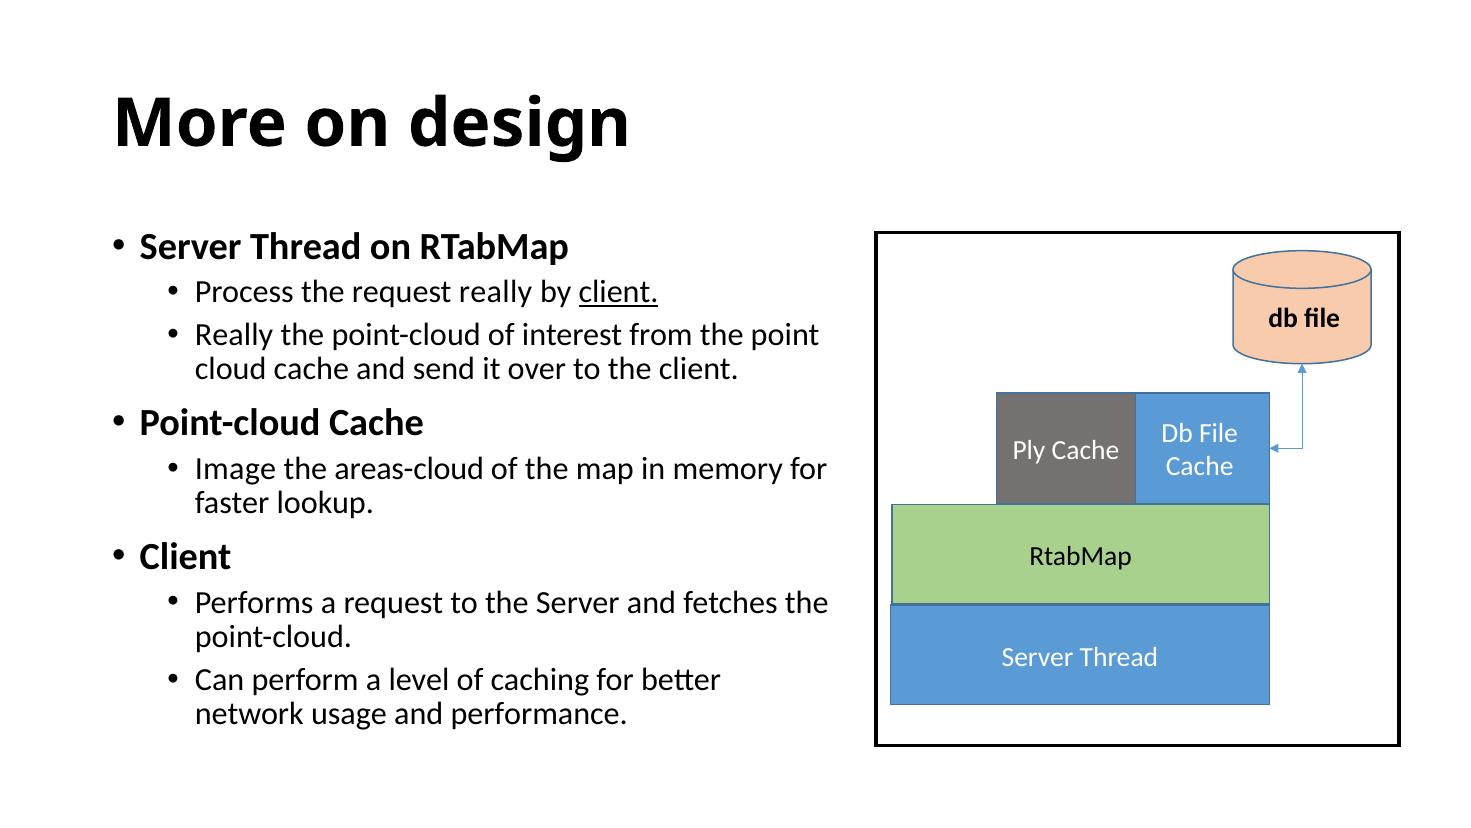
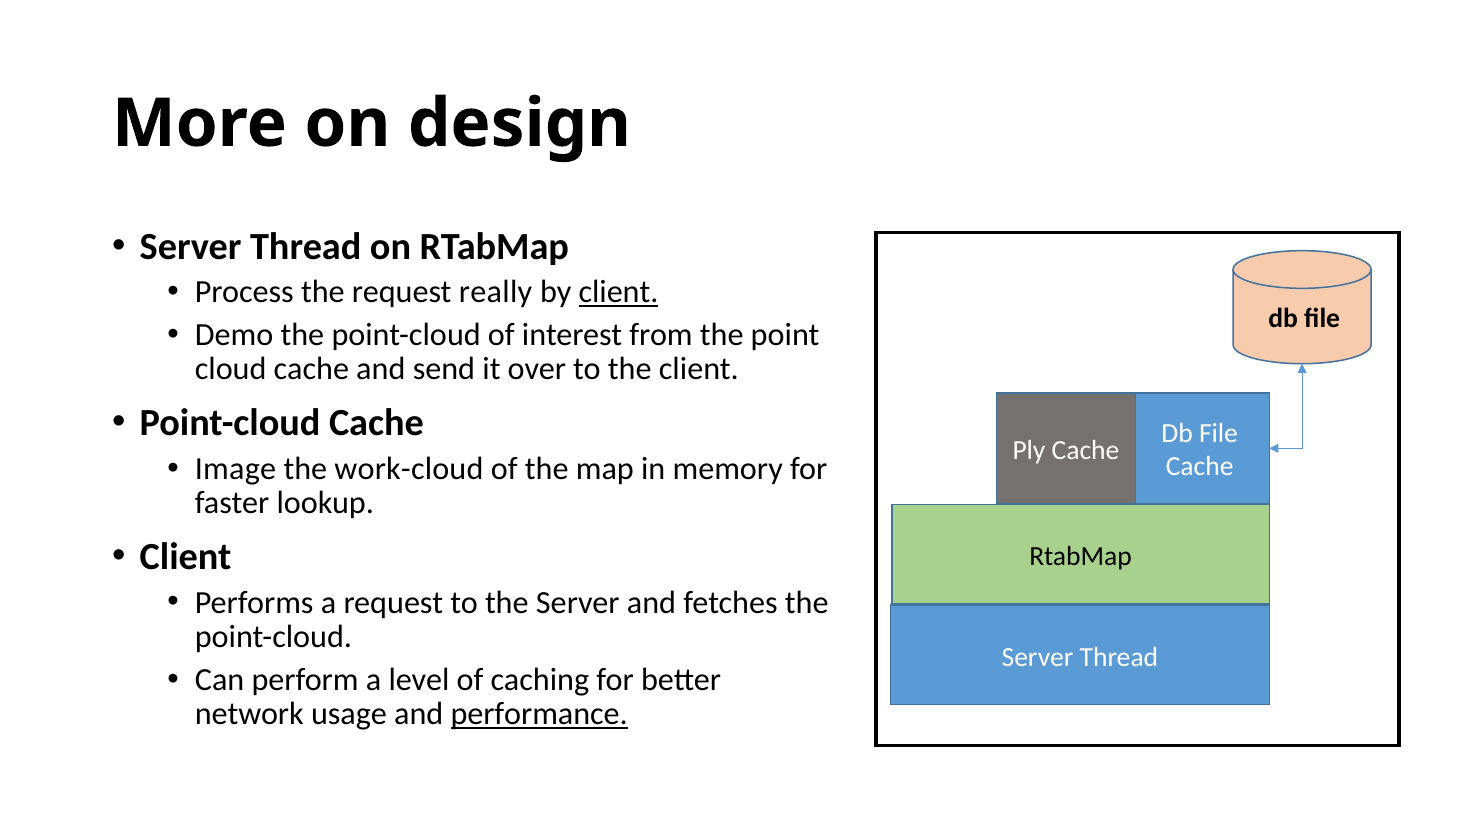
Really at (234, 334): Really -> Demo
areas-cloud: areas-cloud -> work-cloud
performance underline: none -> present
